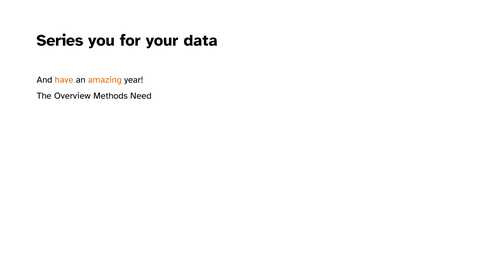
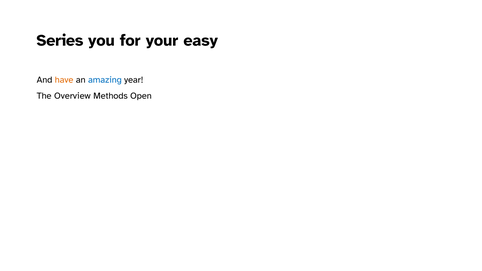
data: data -> easy
amazing colour: orange -> blue
Need: Need -> Open
